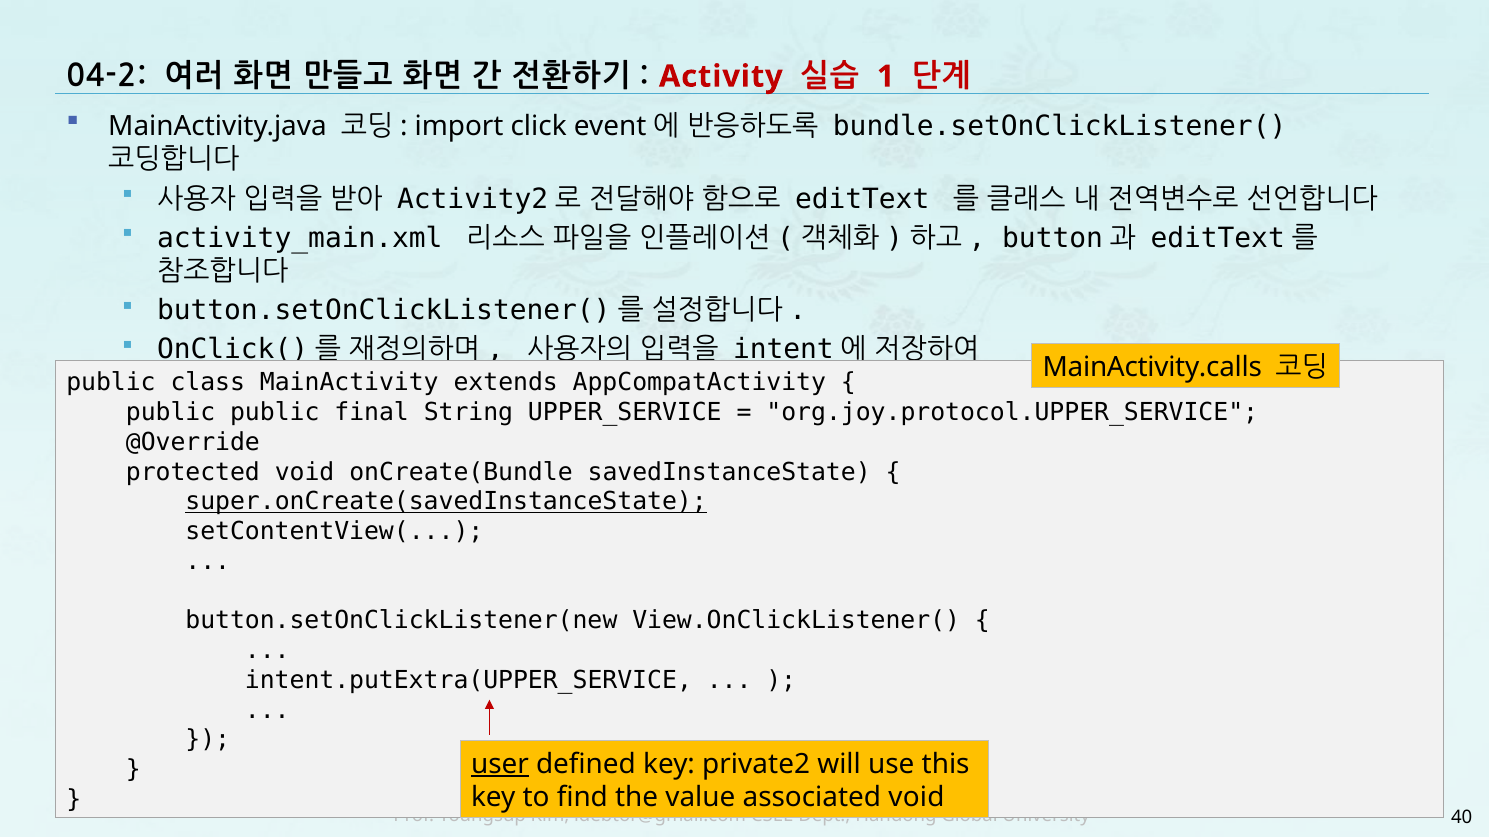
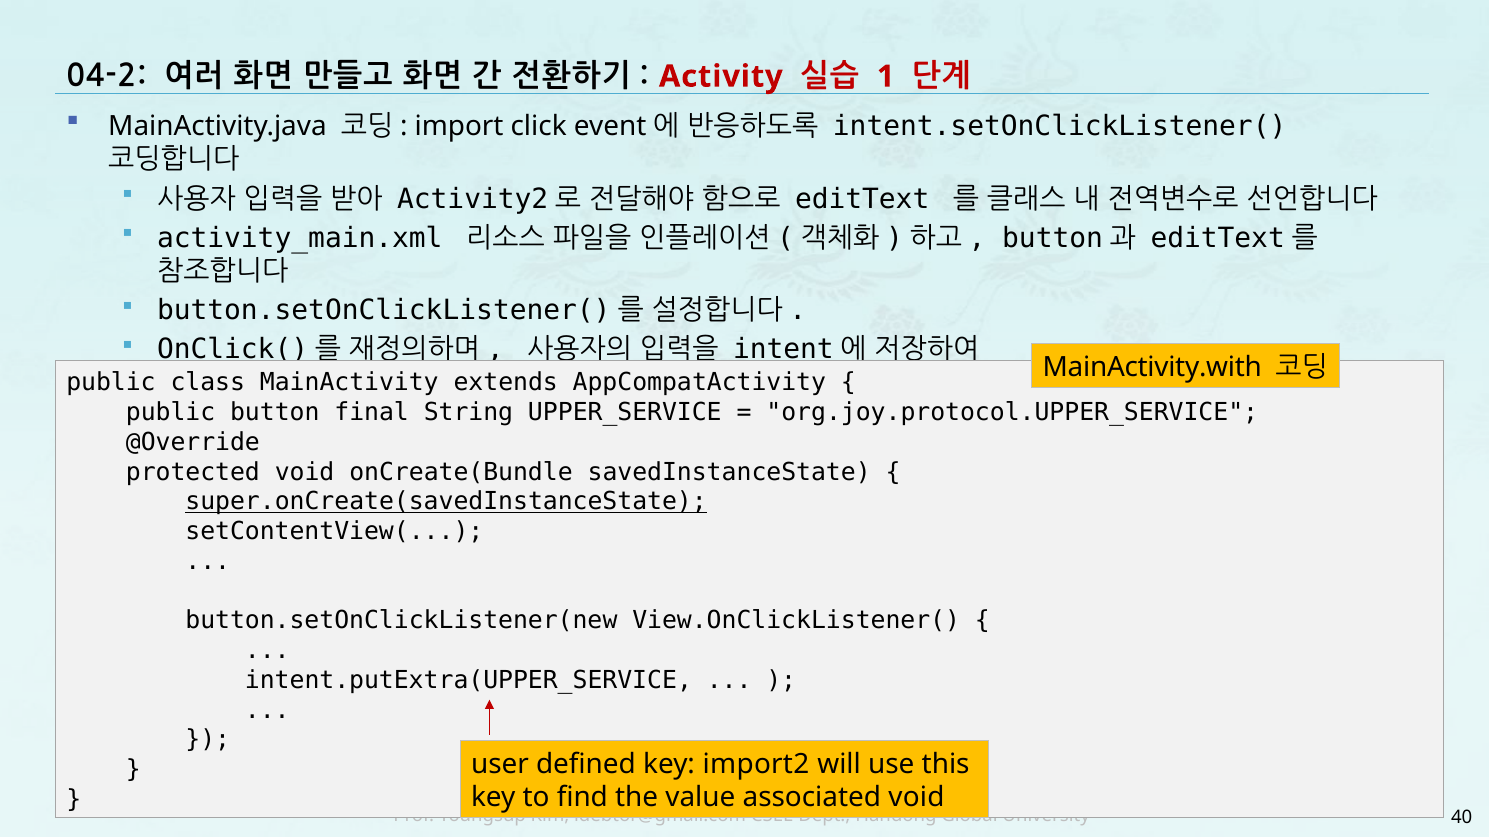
bundle.setOnClickListener(: bundle.setOnClickListener( -> intent.setOnClickListener(
MainActivity.calls: MainActivity.calls -> MainActivity.with
public public: public -> button
user underline: present -> none
private2: private2 -> import2
